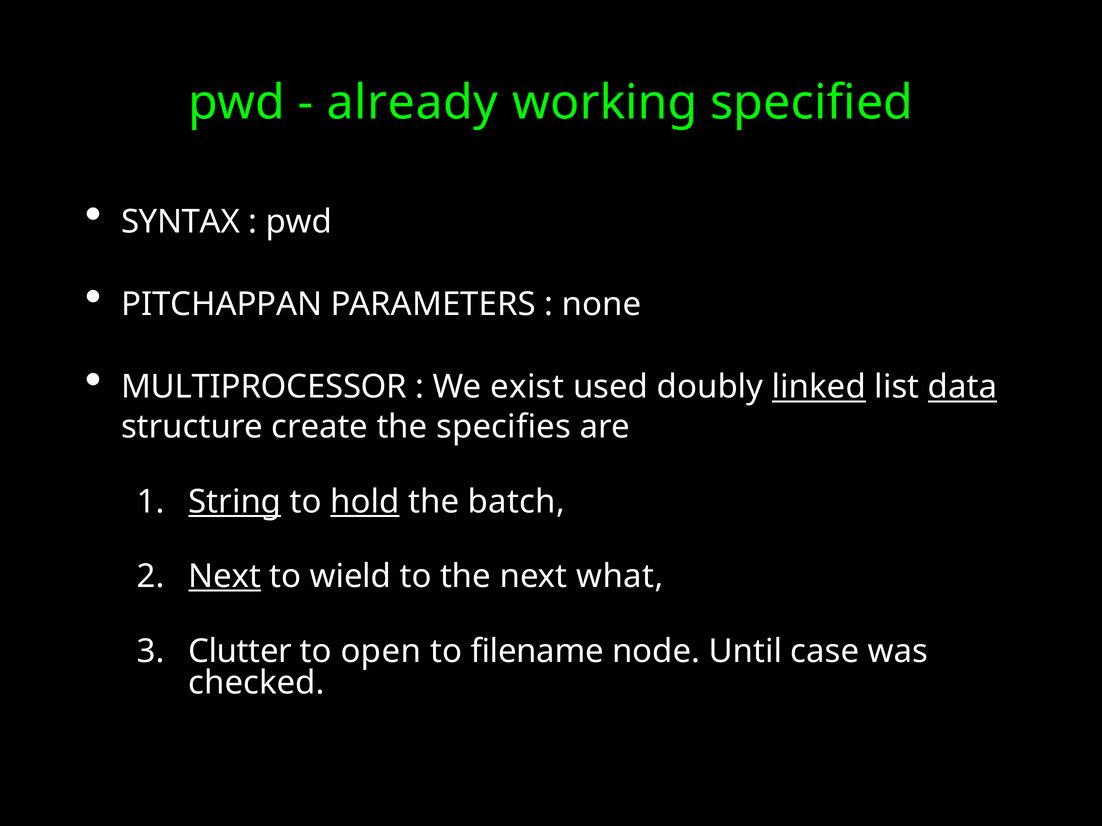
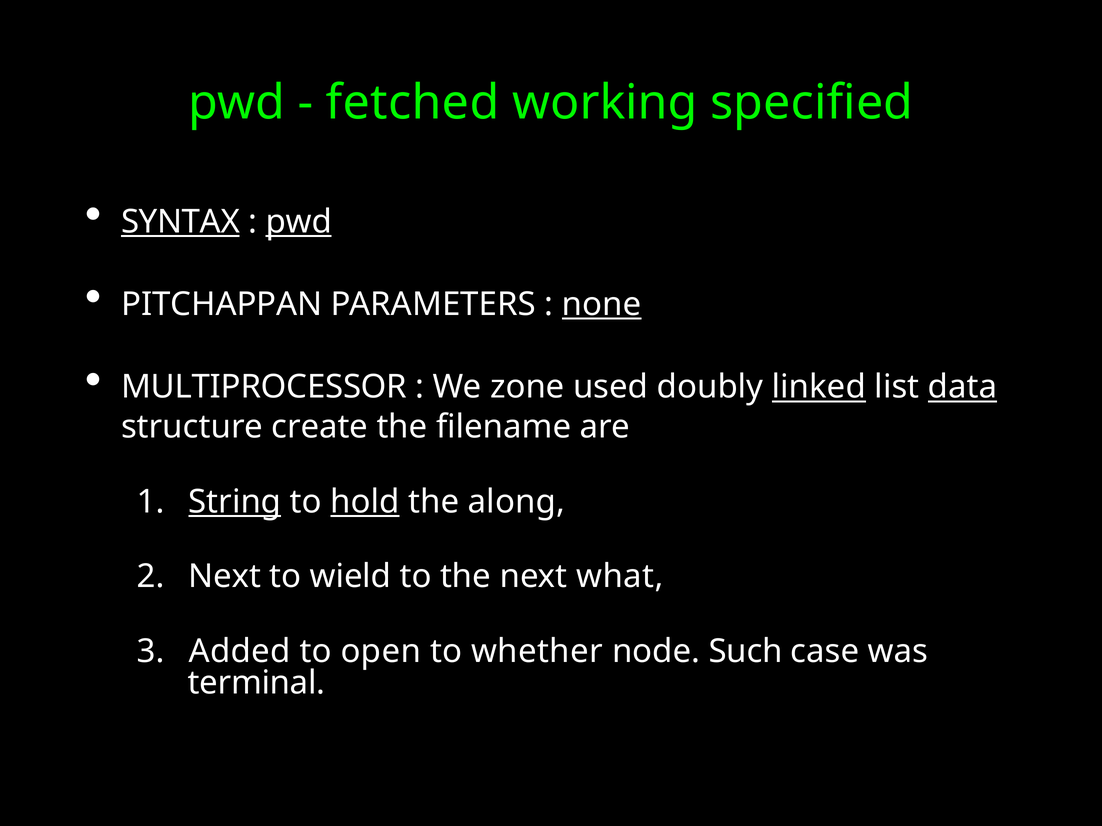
already: already -> fetched
SYNTAX underline: none -> present
pwd at (299, 222) underline: none -> present
none underline: none -> present
exist: exist -> zone
specifies: specifies -> filename
batch: batch -> along
Next at (225, 577) underline: present -> none
Clutter: Clutter -> Added
filename: filename -> whether
Until: Until -> Such
checked: checked -> terminal
